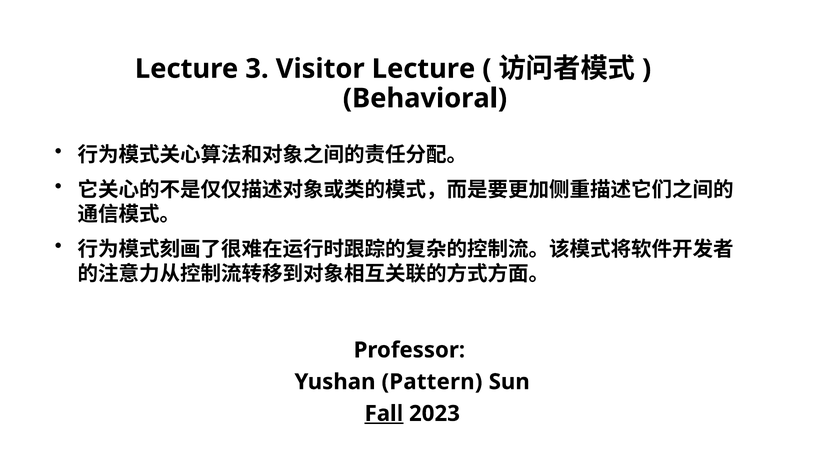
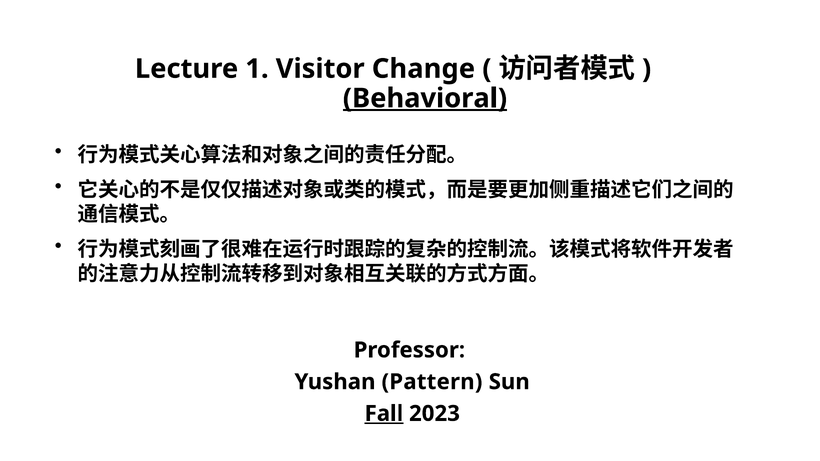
3: 3 -> 1
Visitor Lecture: Lecture -> Change
Behavioral underline: none -> present
